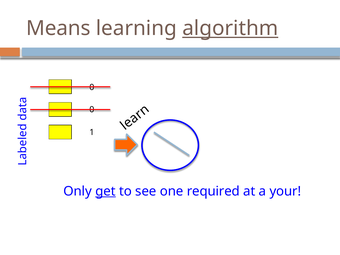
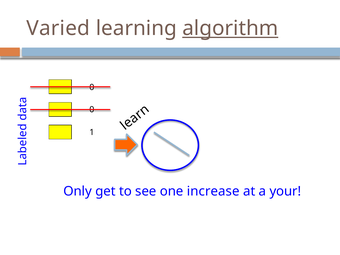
Means: Means -> Varied
get underline: present -> none
required: required -> increase
